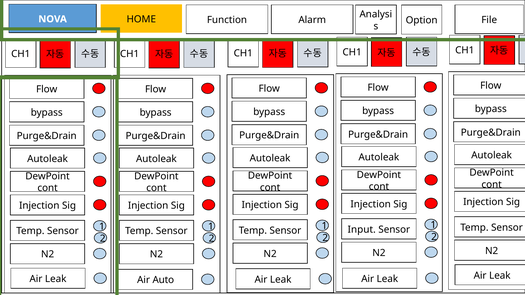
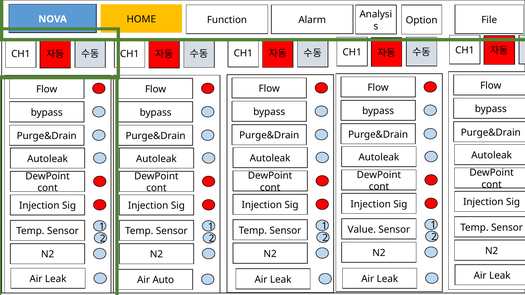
Input: Input -> Value
